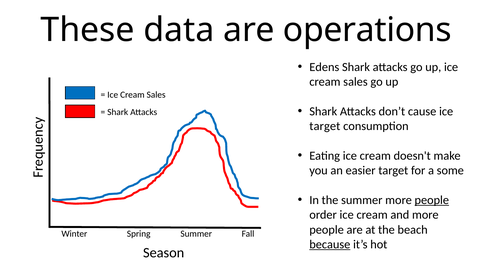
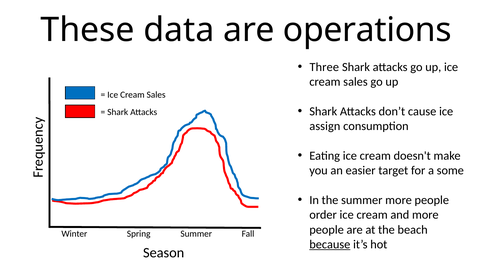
Edens: Edens -> Three
target at (325, 126): target -> assign
people at (432, 200) underline: present -> none
